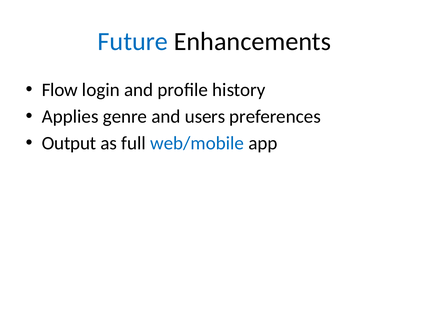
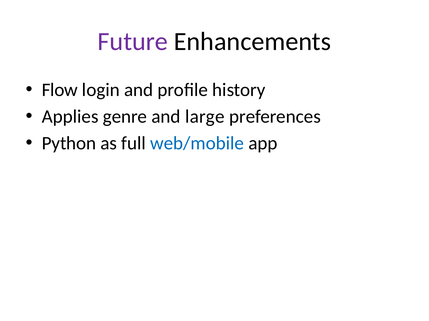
Future colour: blue -> purple
users: users -> large
Output: Output -> Python
